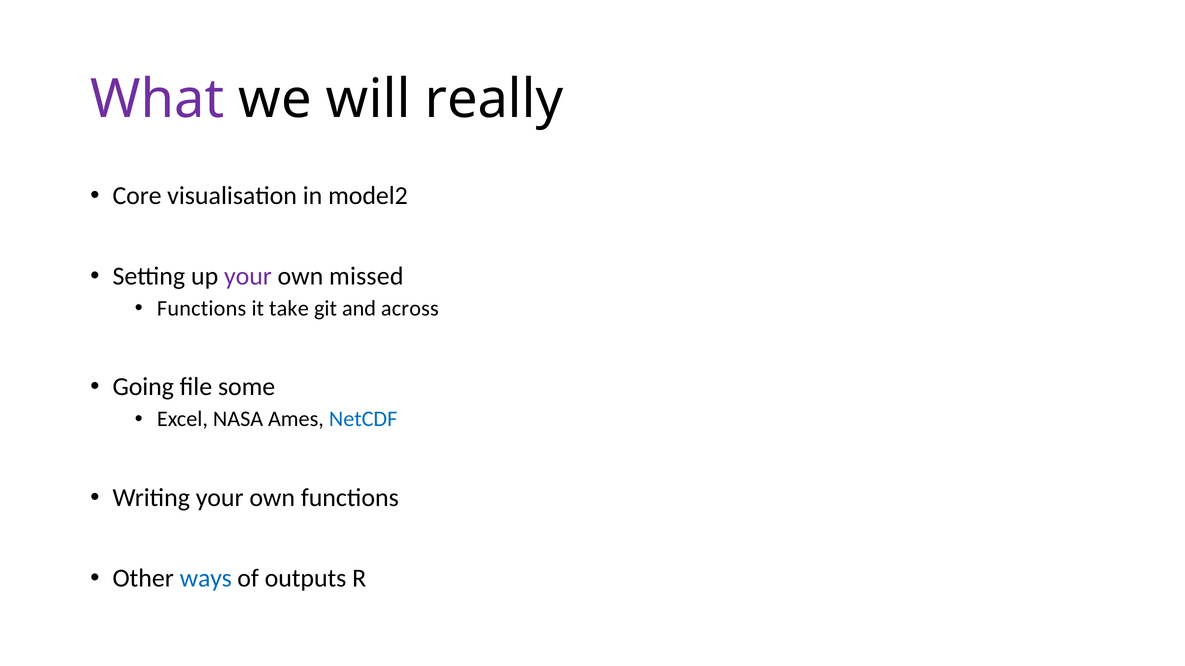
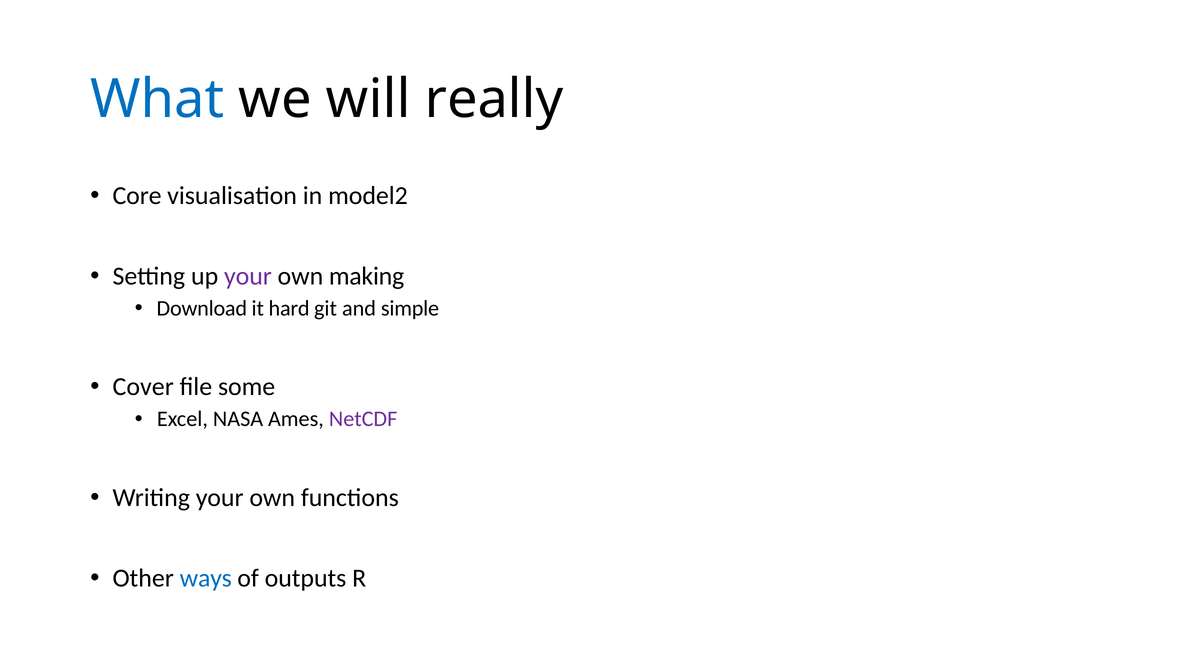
What colour: purple -> blue
missed: missed -> making
Functions at (202, 309): Functions -> Download
take: take -> hard
across: across -> simple
Going: Going -> Cover
NetCDF colour: blue -> purple
